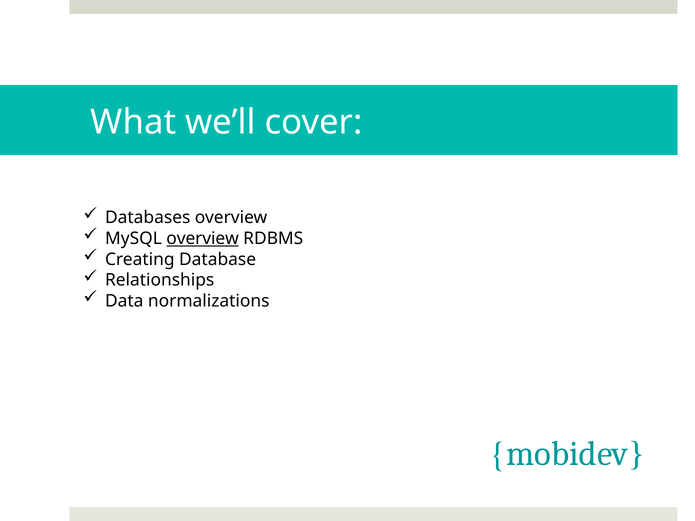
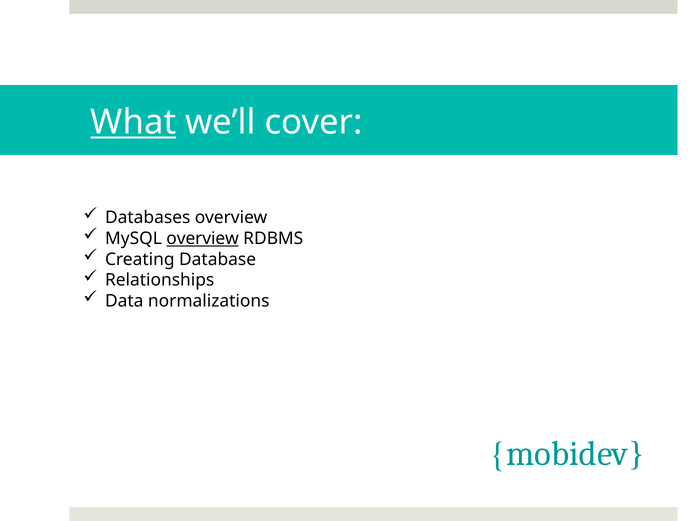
What underline: none -> present
